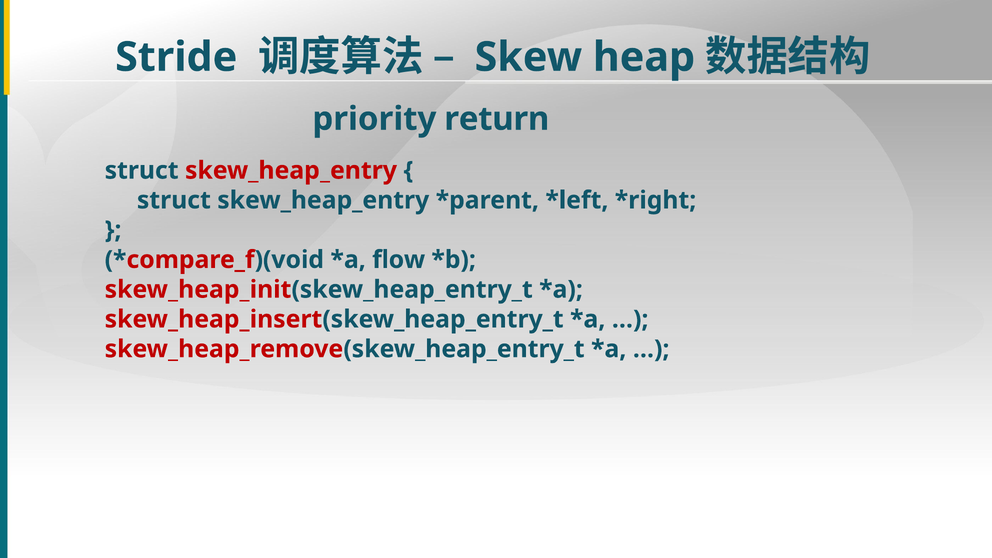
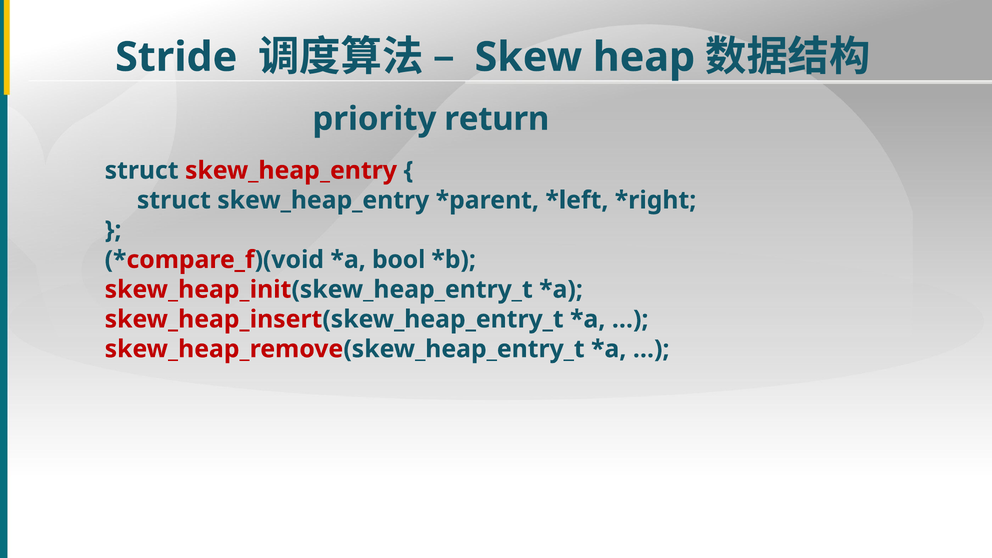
flow: flow -> bool
